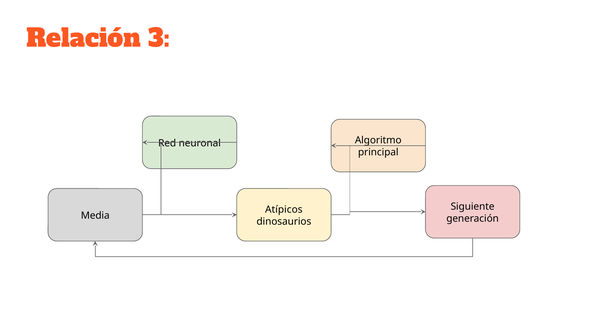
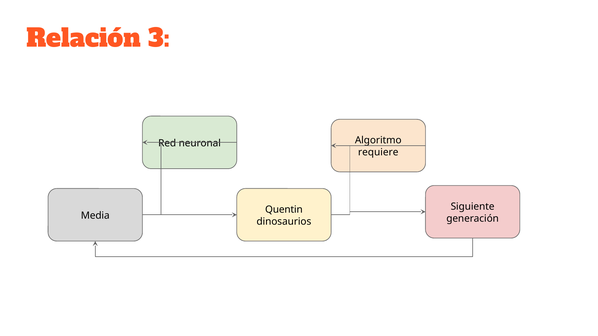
principal: principal -> requiere
Atípicos: Atípicos -> Quentin
